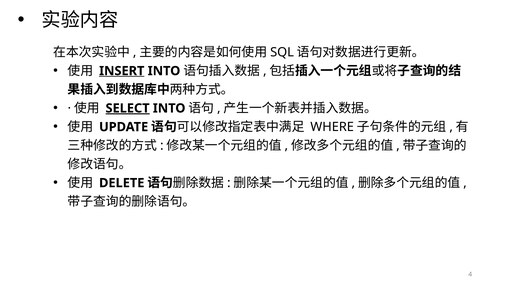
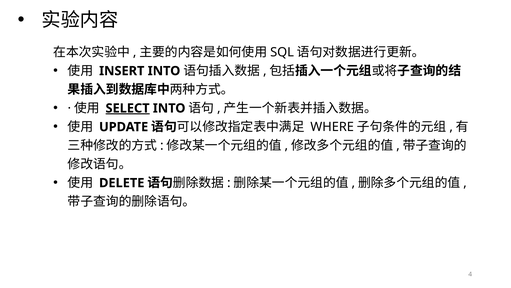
INSERT underline: present -> none
